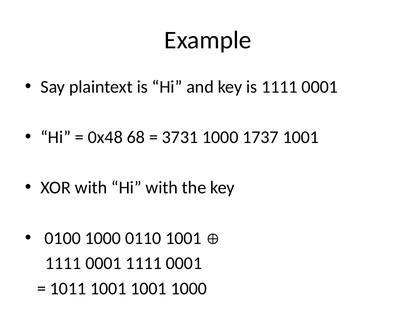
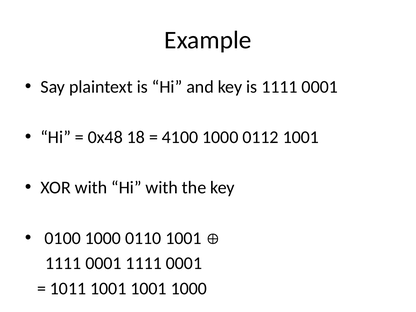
68: 68 -> 18
3731: 3731 -> 4100
1737: 1737 -> 0112
